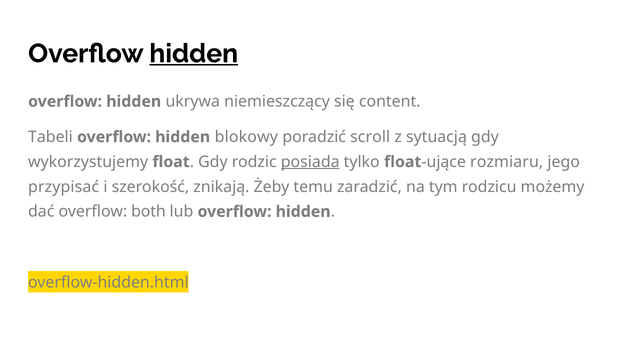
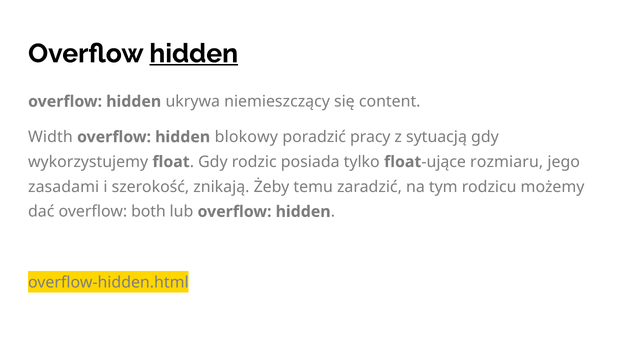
Tabeli: Tabeli -> Width
scroll: scroll -> pracy
posiada underline: present -> none
przypisać: przypisać -> zasadami
